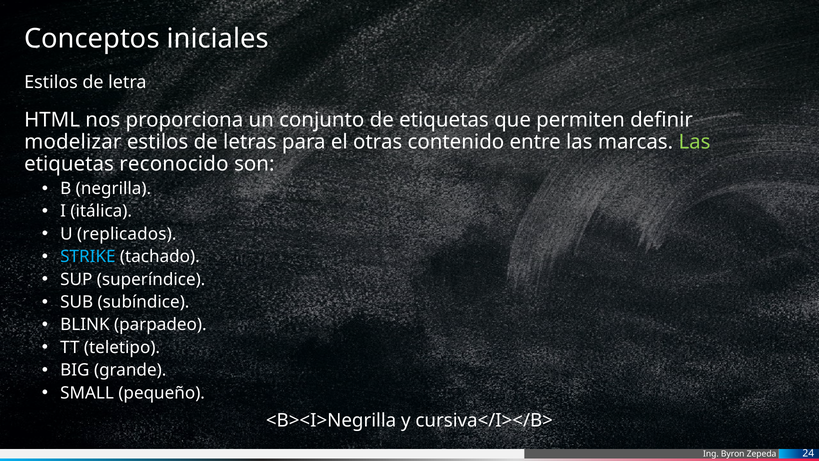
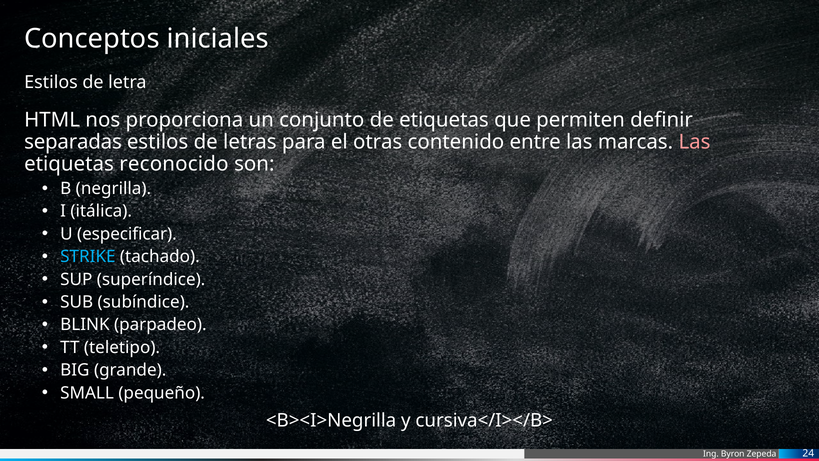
modelizar: modelizar -> separadas
Las at (695, 142) colour: light green -> pink
replicados: replicados -> especificar
